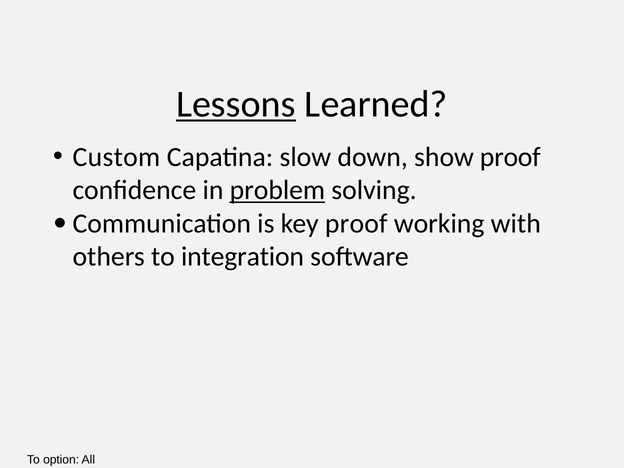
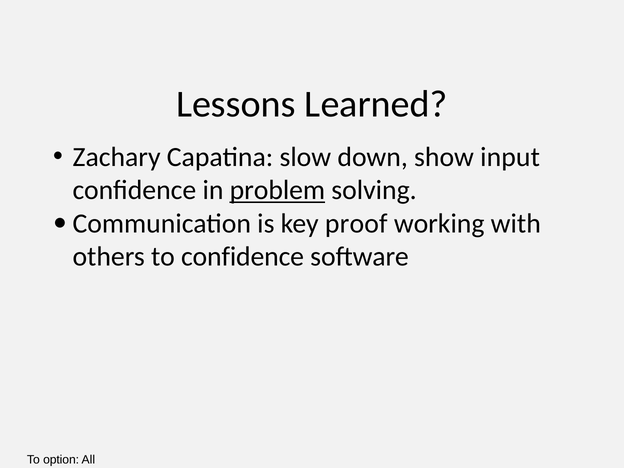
Lessons underline: present -> none
Custom: Custom -> Zachary
show proof: proof -> input
to integration: integration -> confidence
